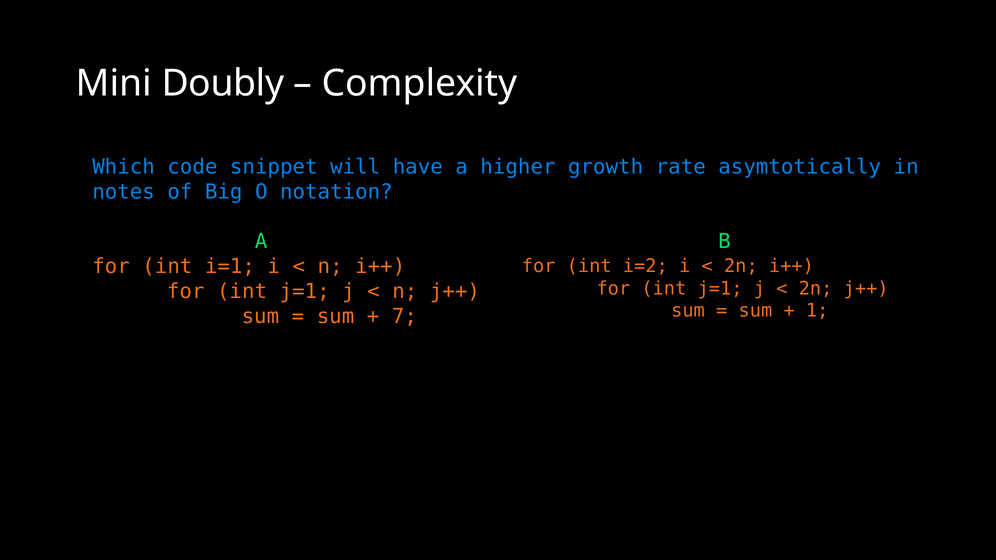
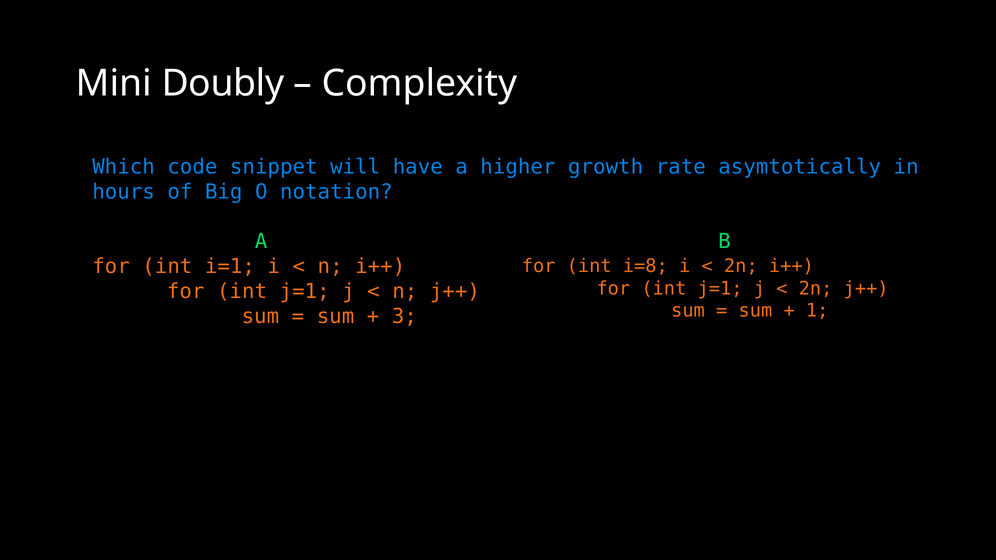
notes: notes -> hours
i=2: i=2 -> i=8
7: 7 -> 3
